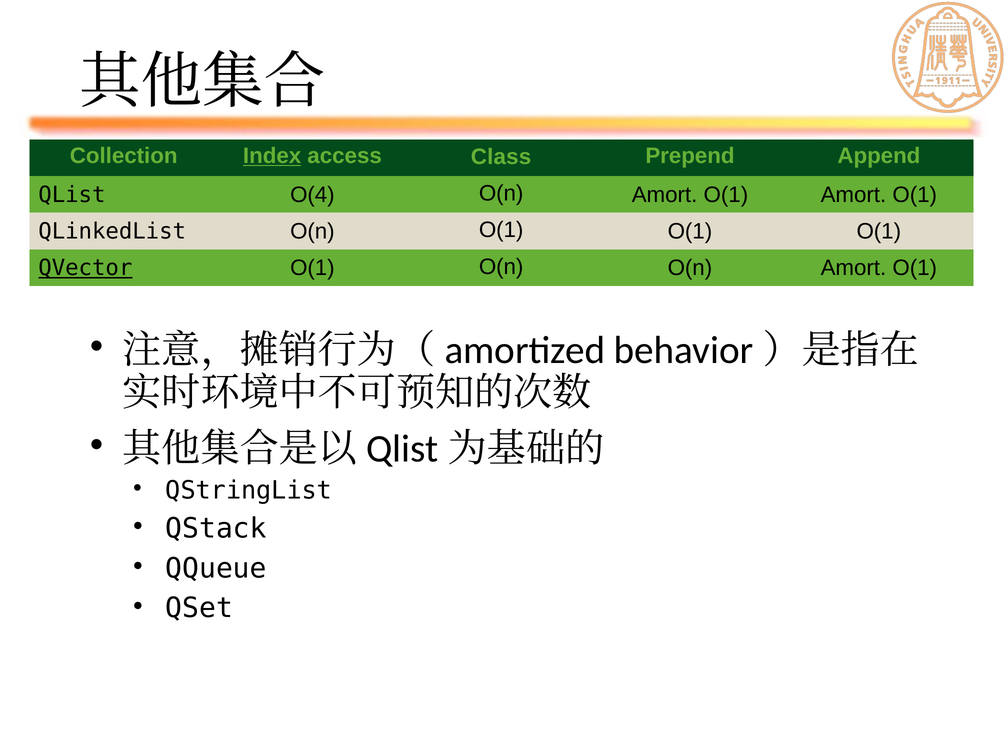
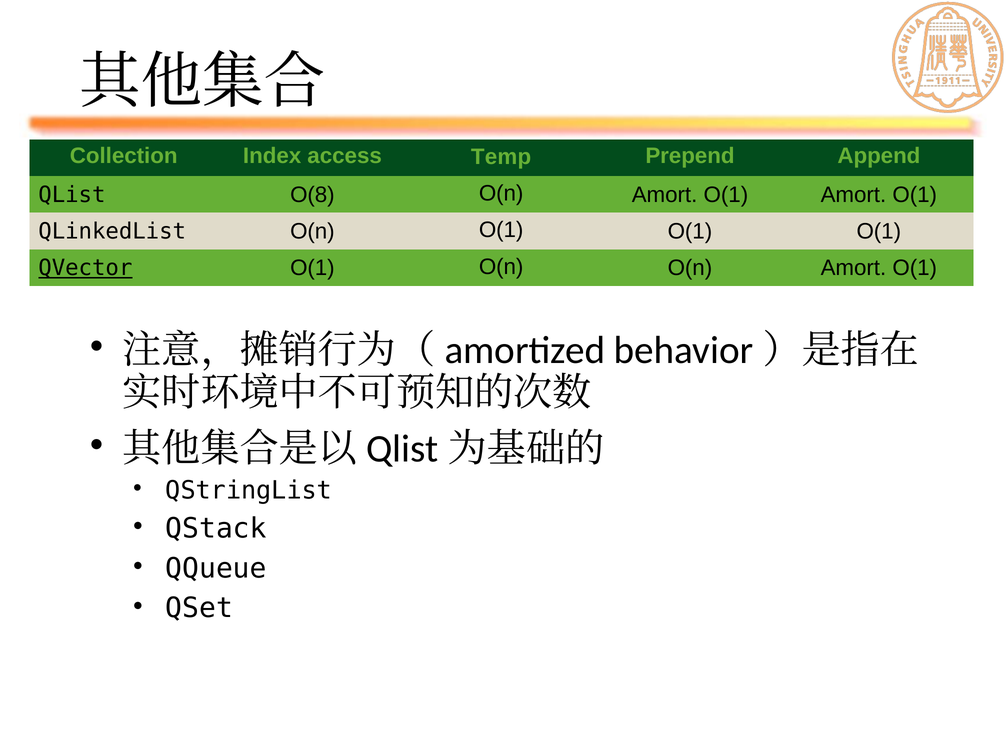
Index underline: present -> none
Class: Class -> Temp
O(4: O(4 -> O(8
